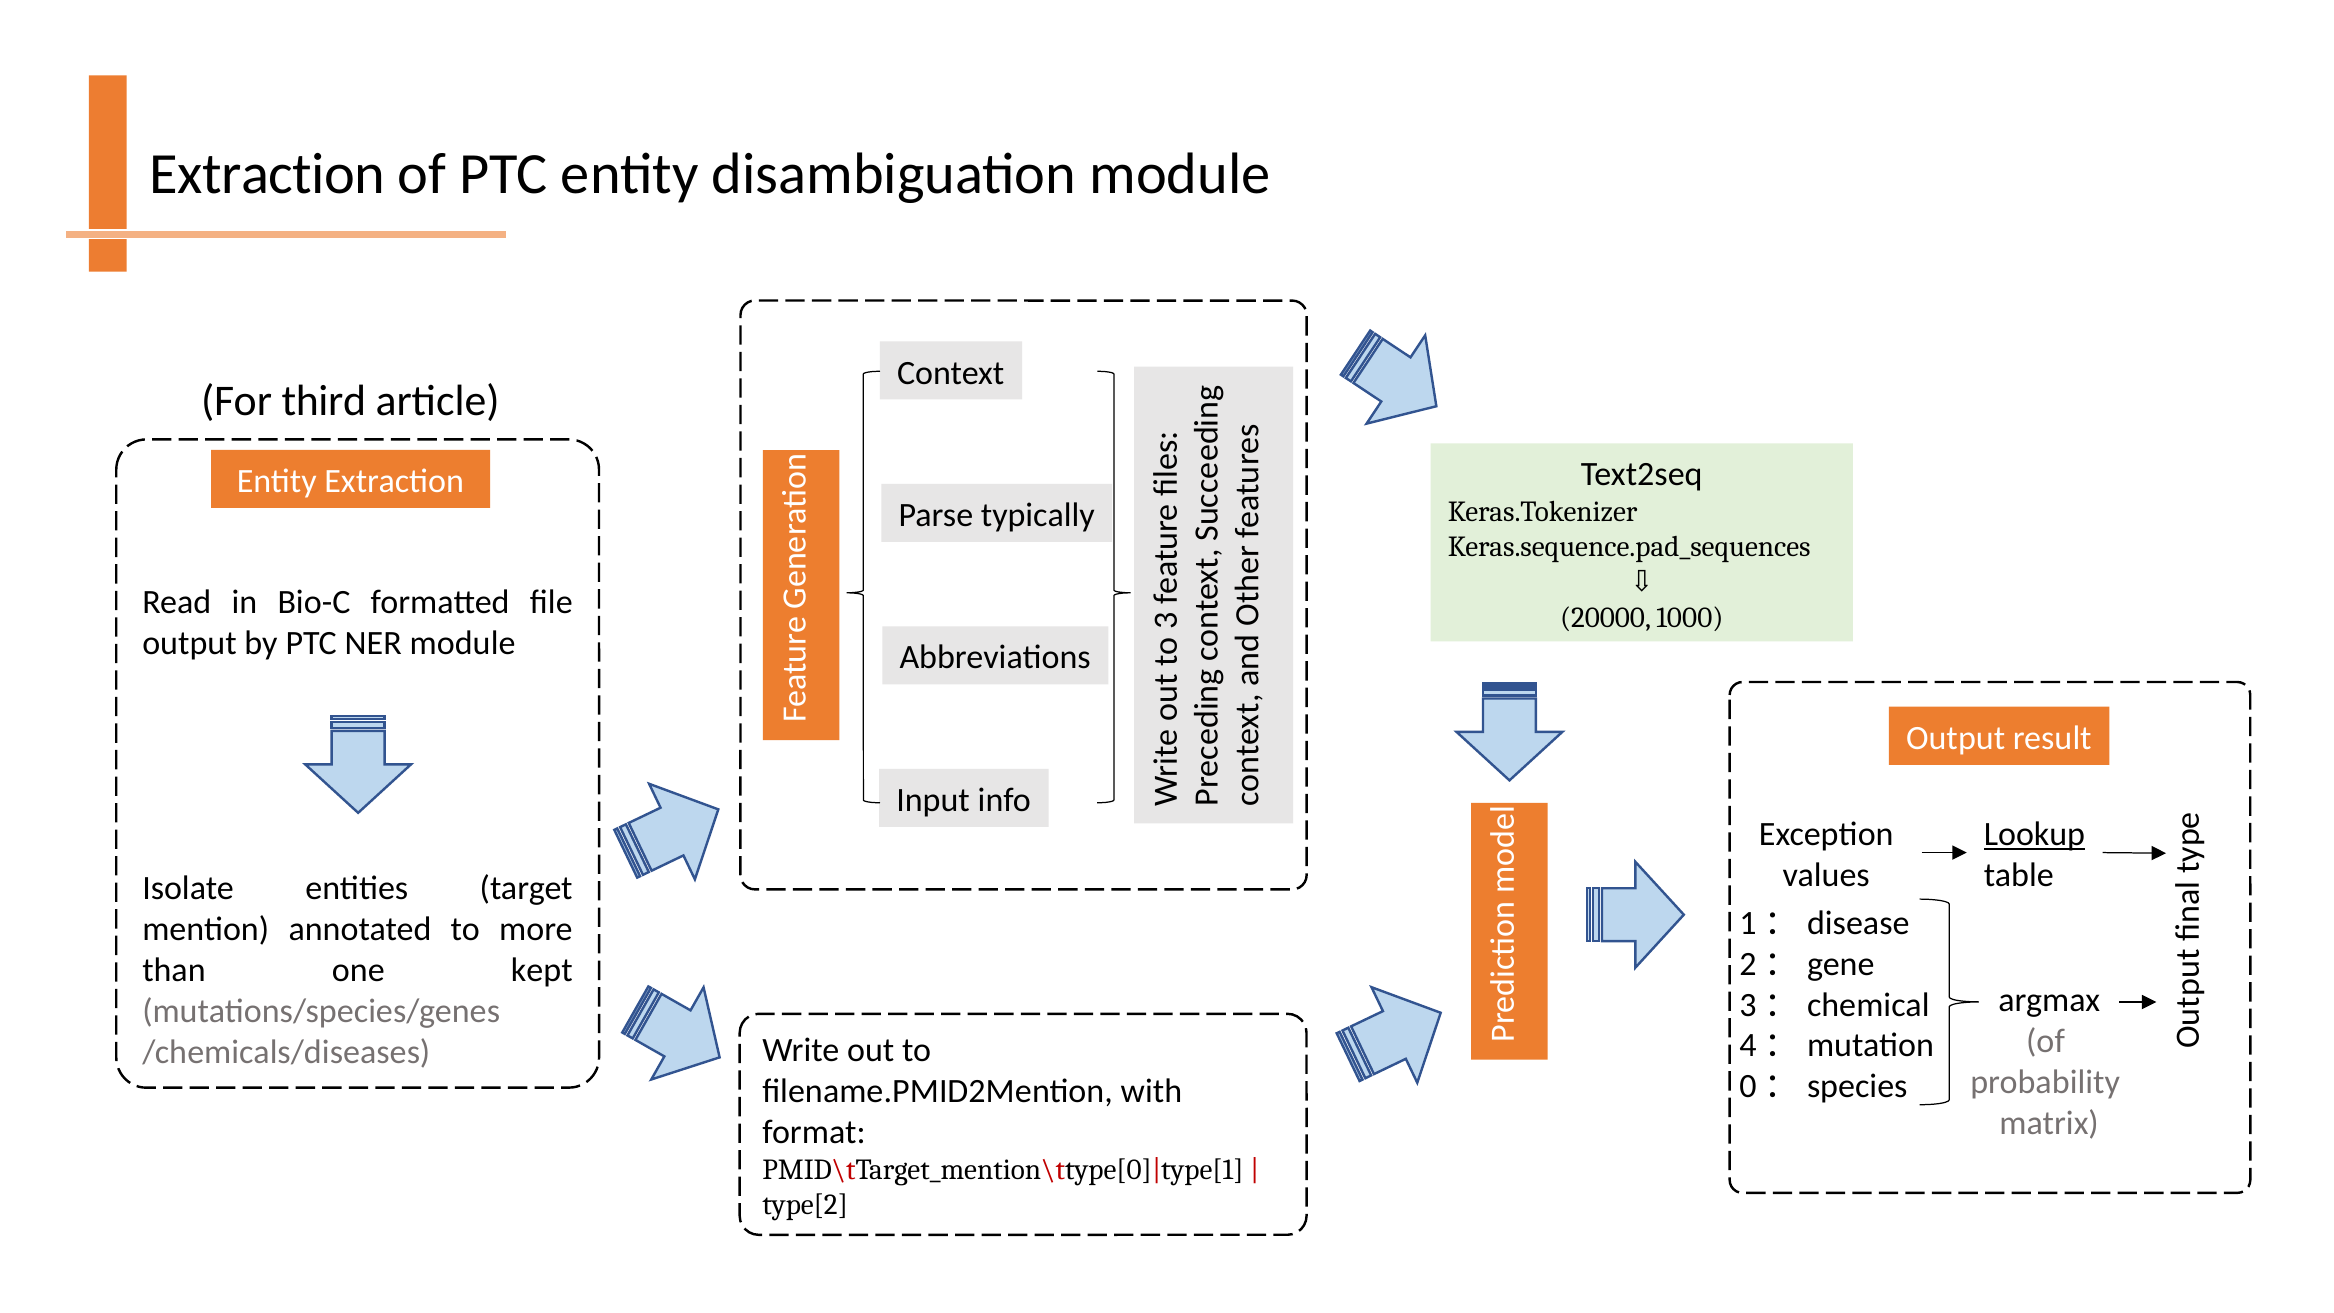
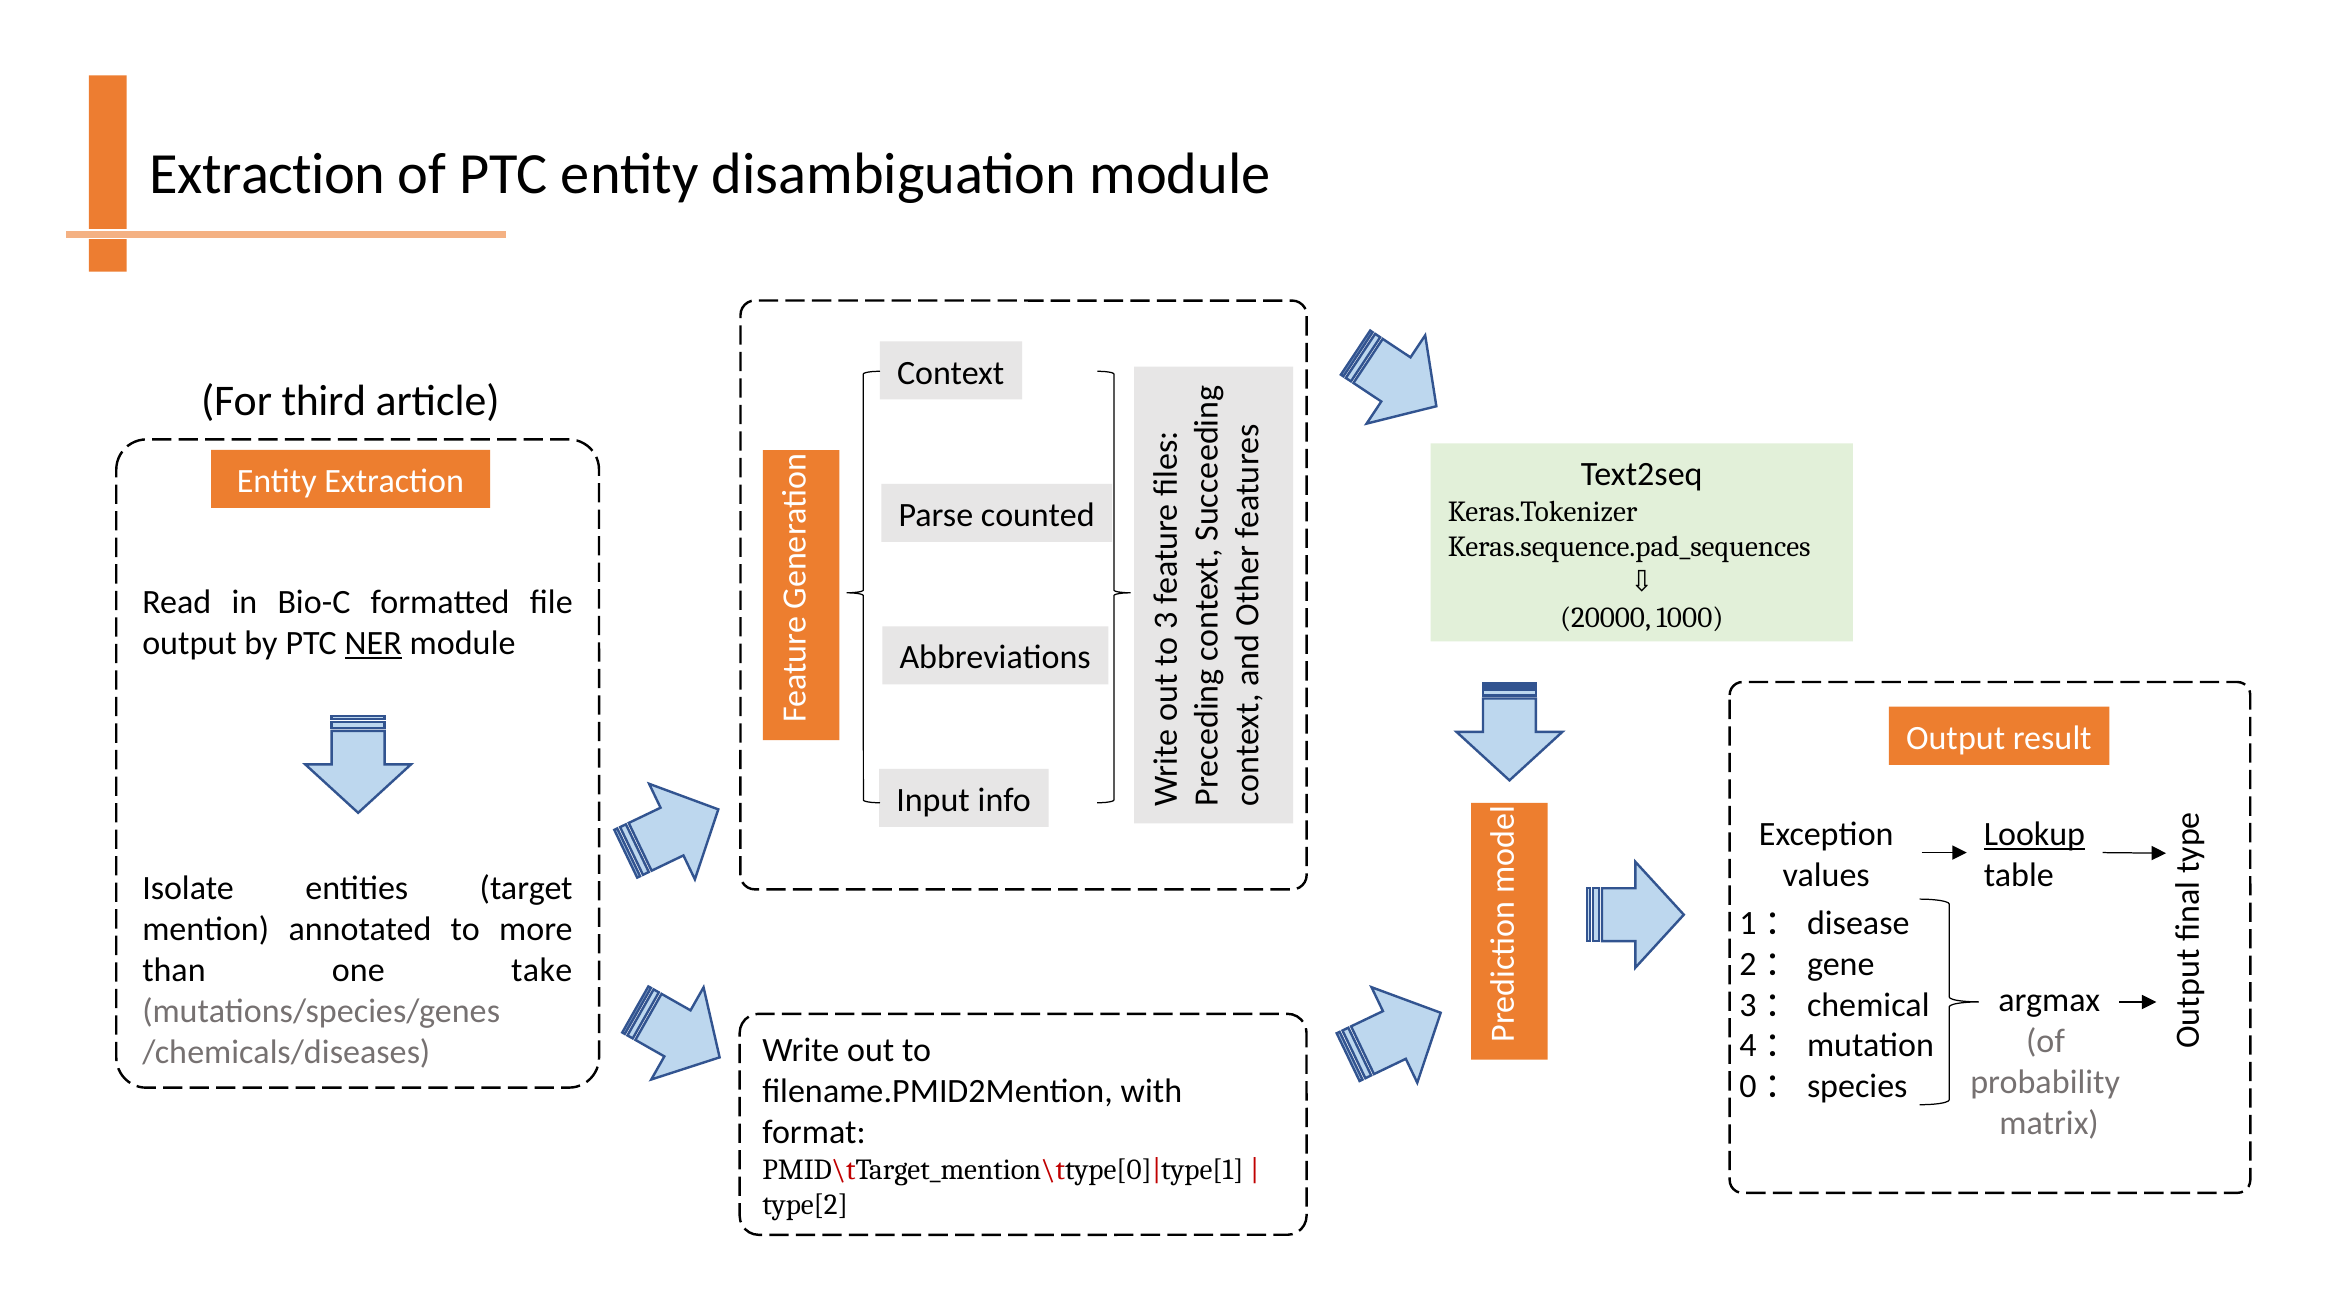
typically: typically -> counted
NER underline: none -> present
kept: kept -> take
